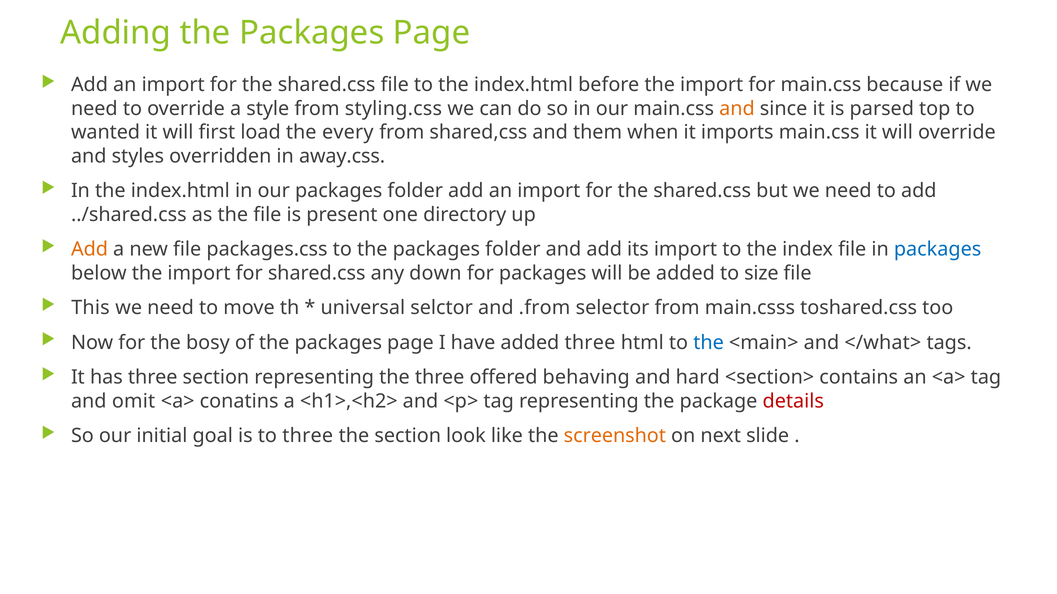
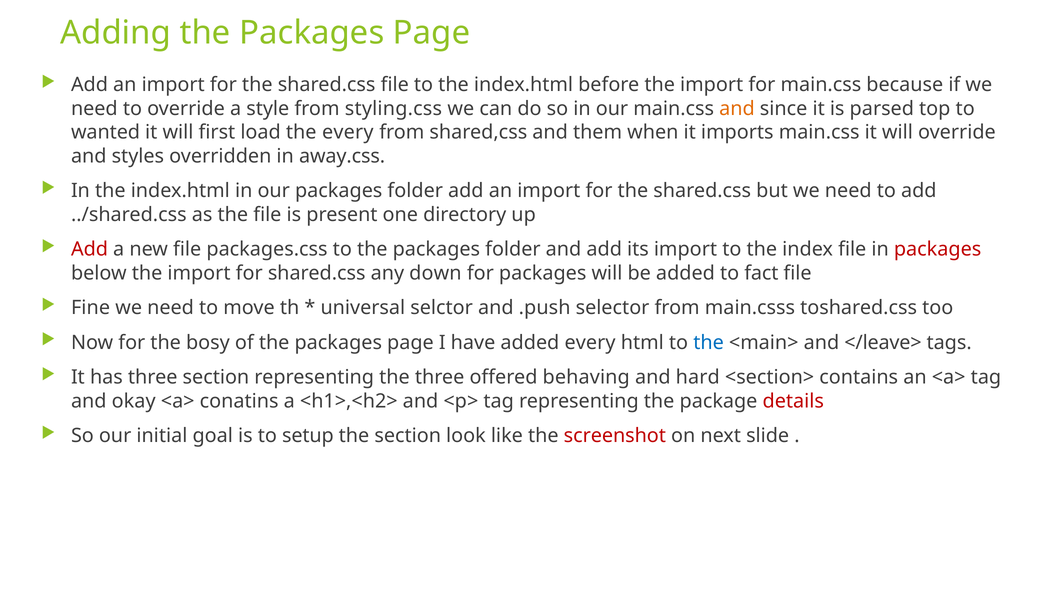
Add at (90, 250) colour: orange -> red
packages at (938, 250) colour: blue -> red
size: size -> fact
This: This -> Fine
.from: .from -> .push
added three: three -> every
</what>: </what> -> </leave>
omit: omit -> okay
to three: three -> setup
screenshot colour: orange -> red
